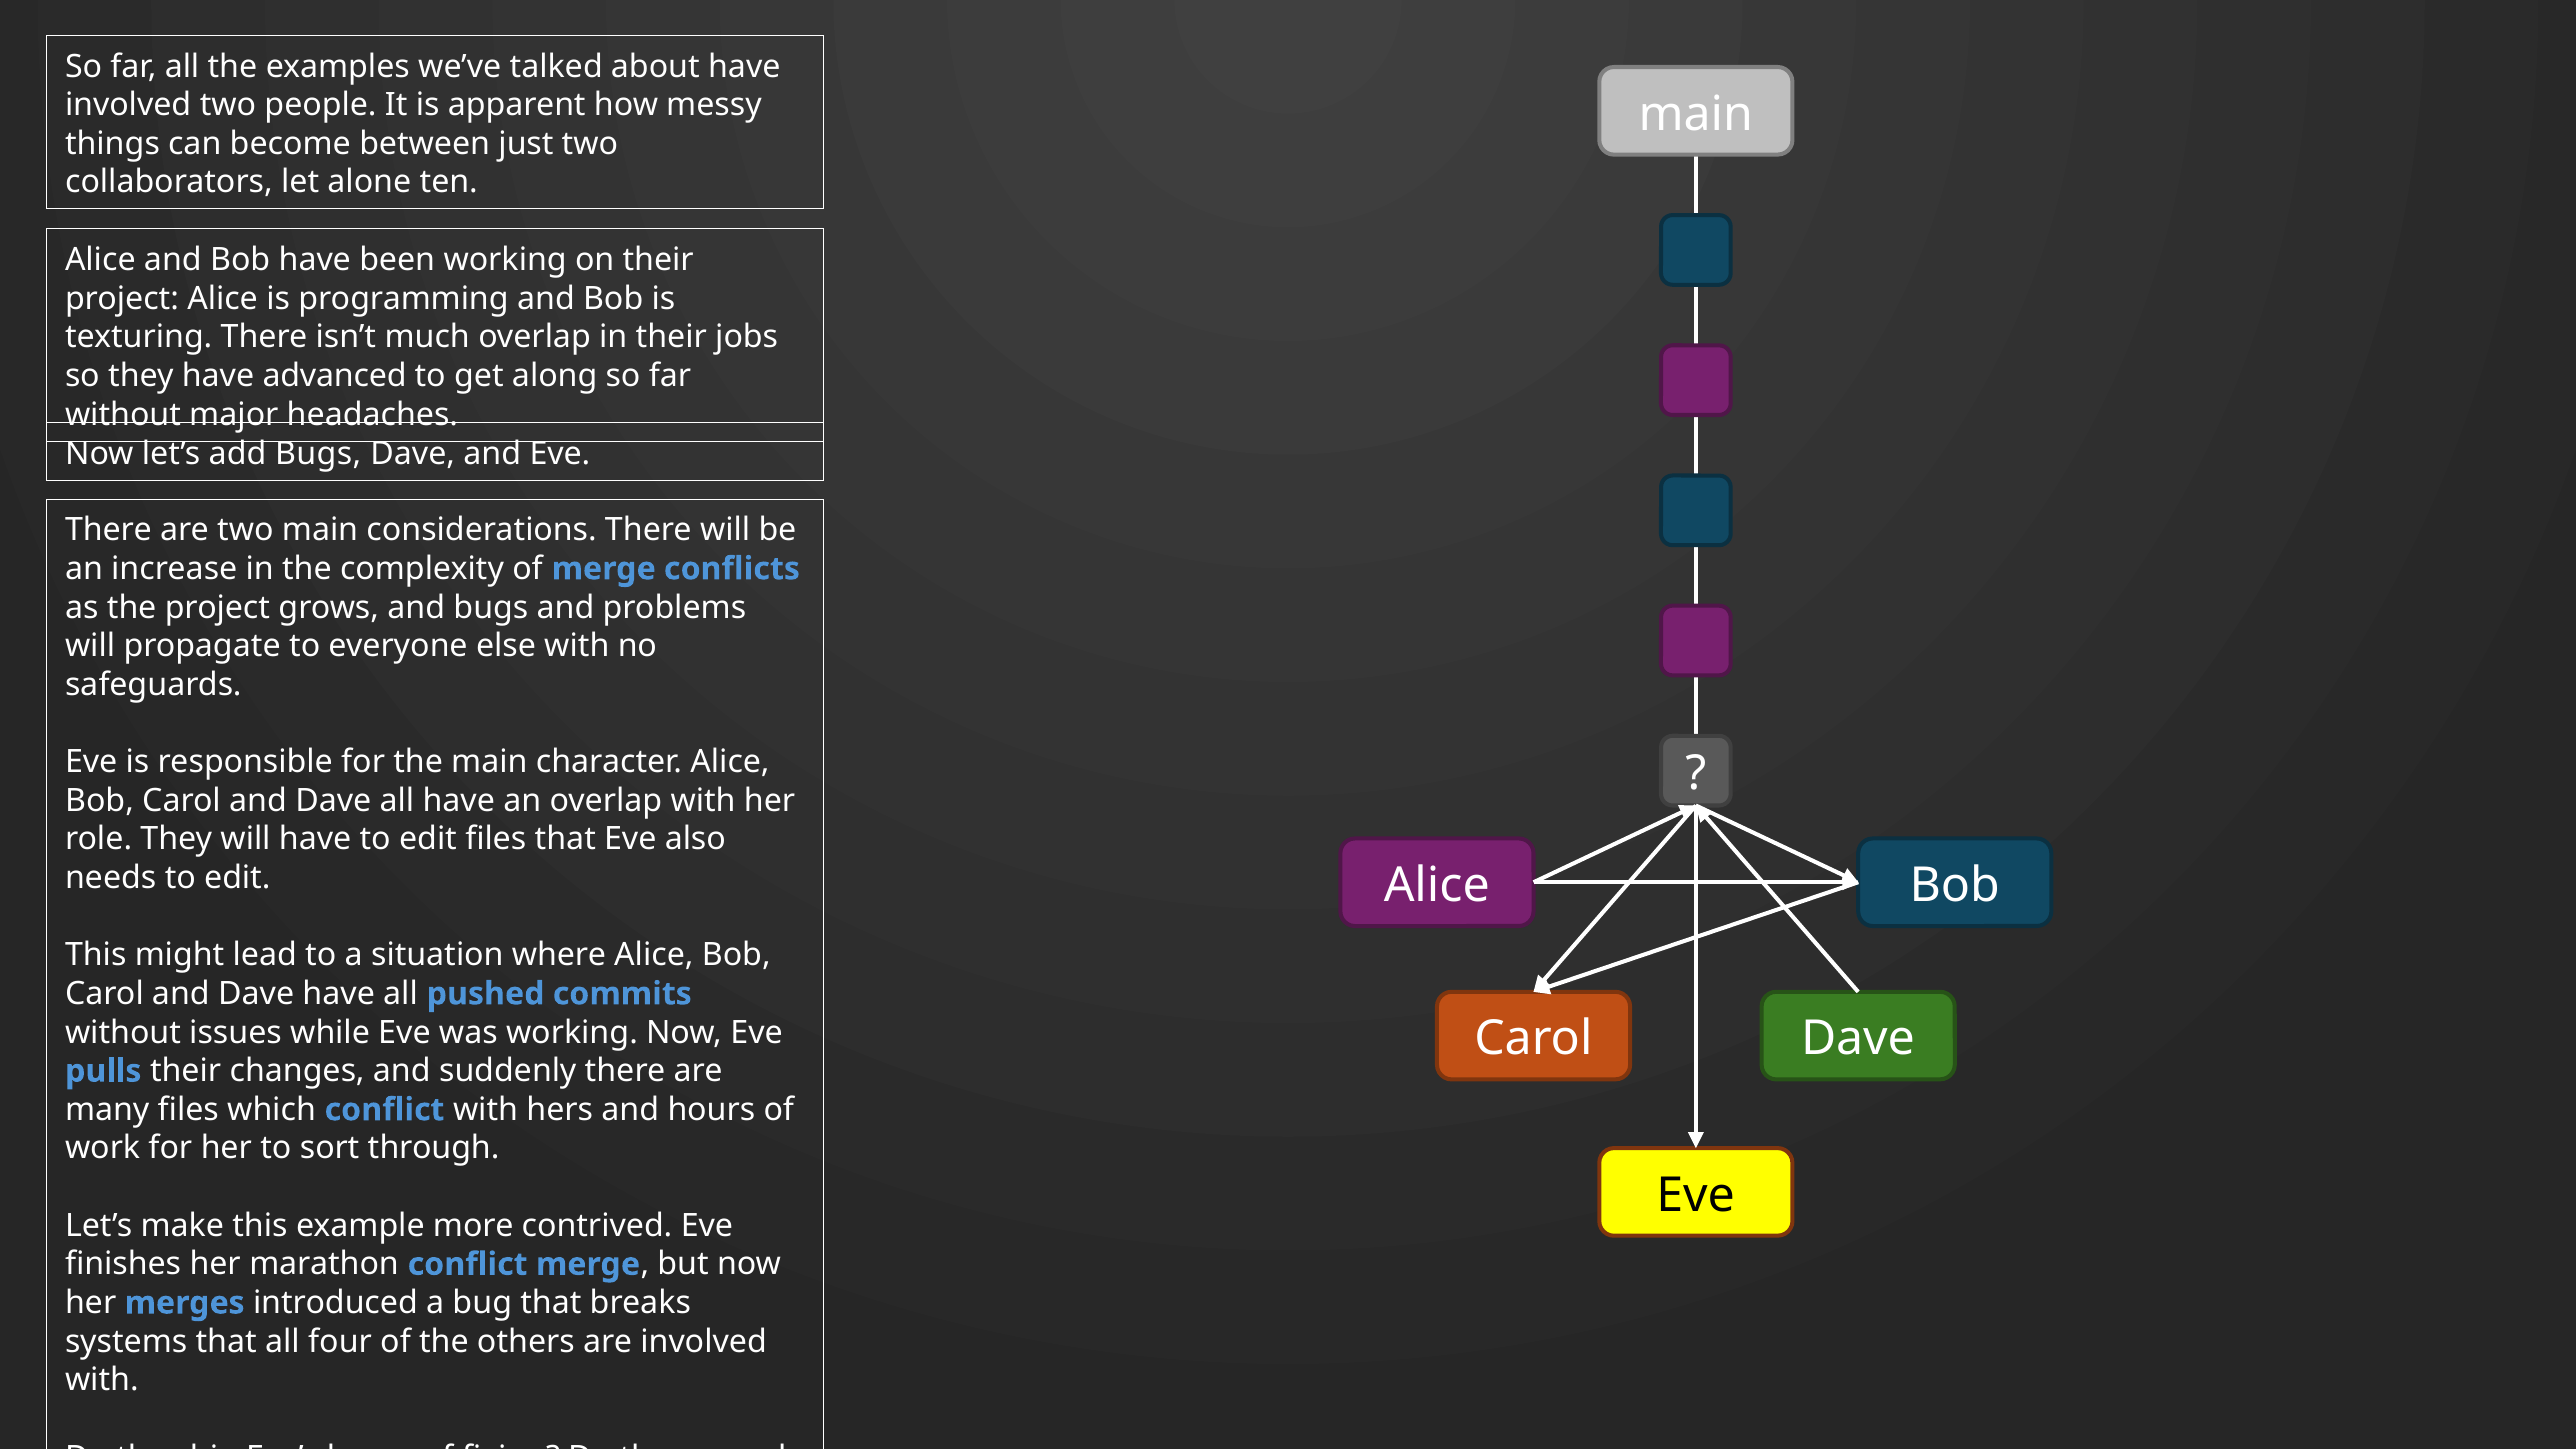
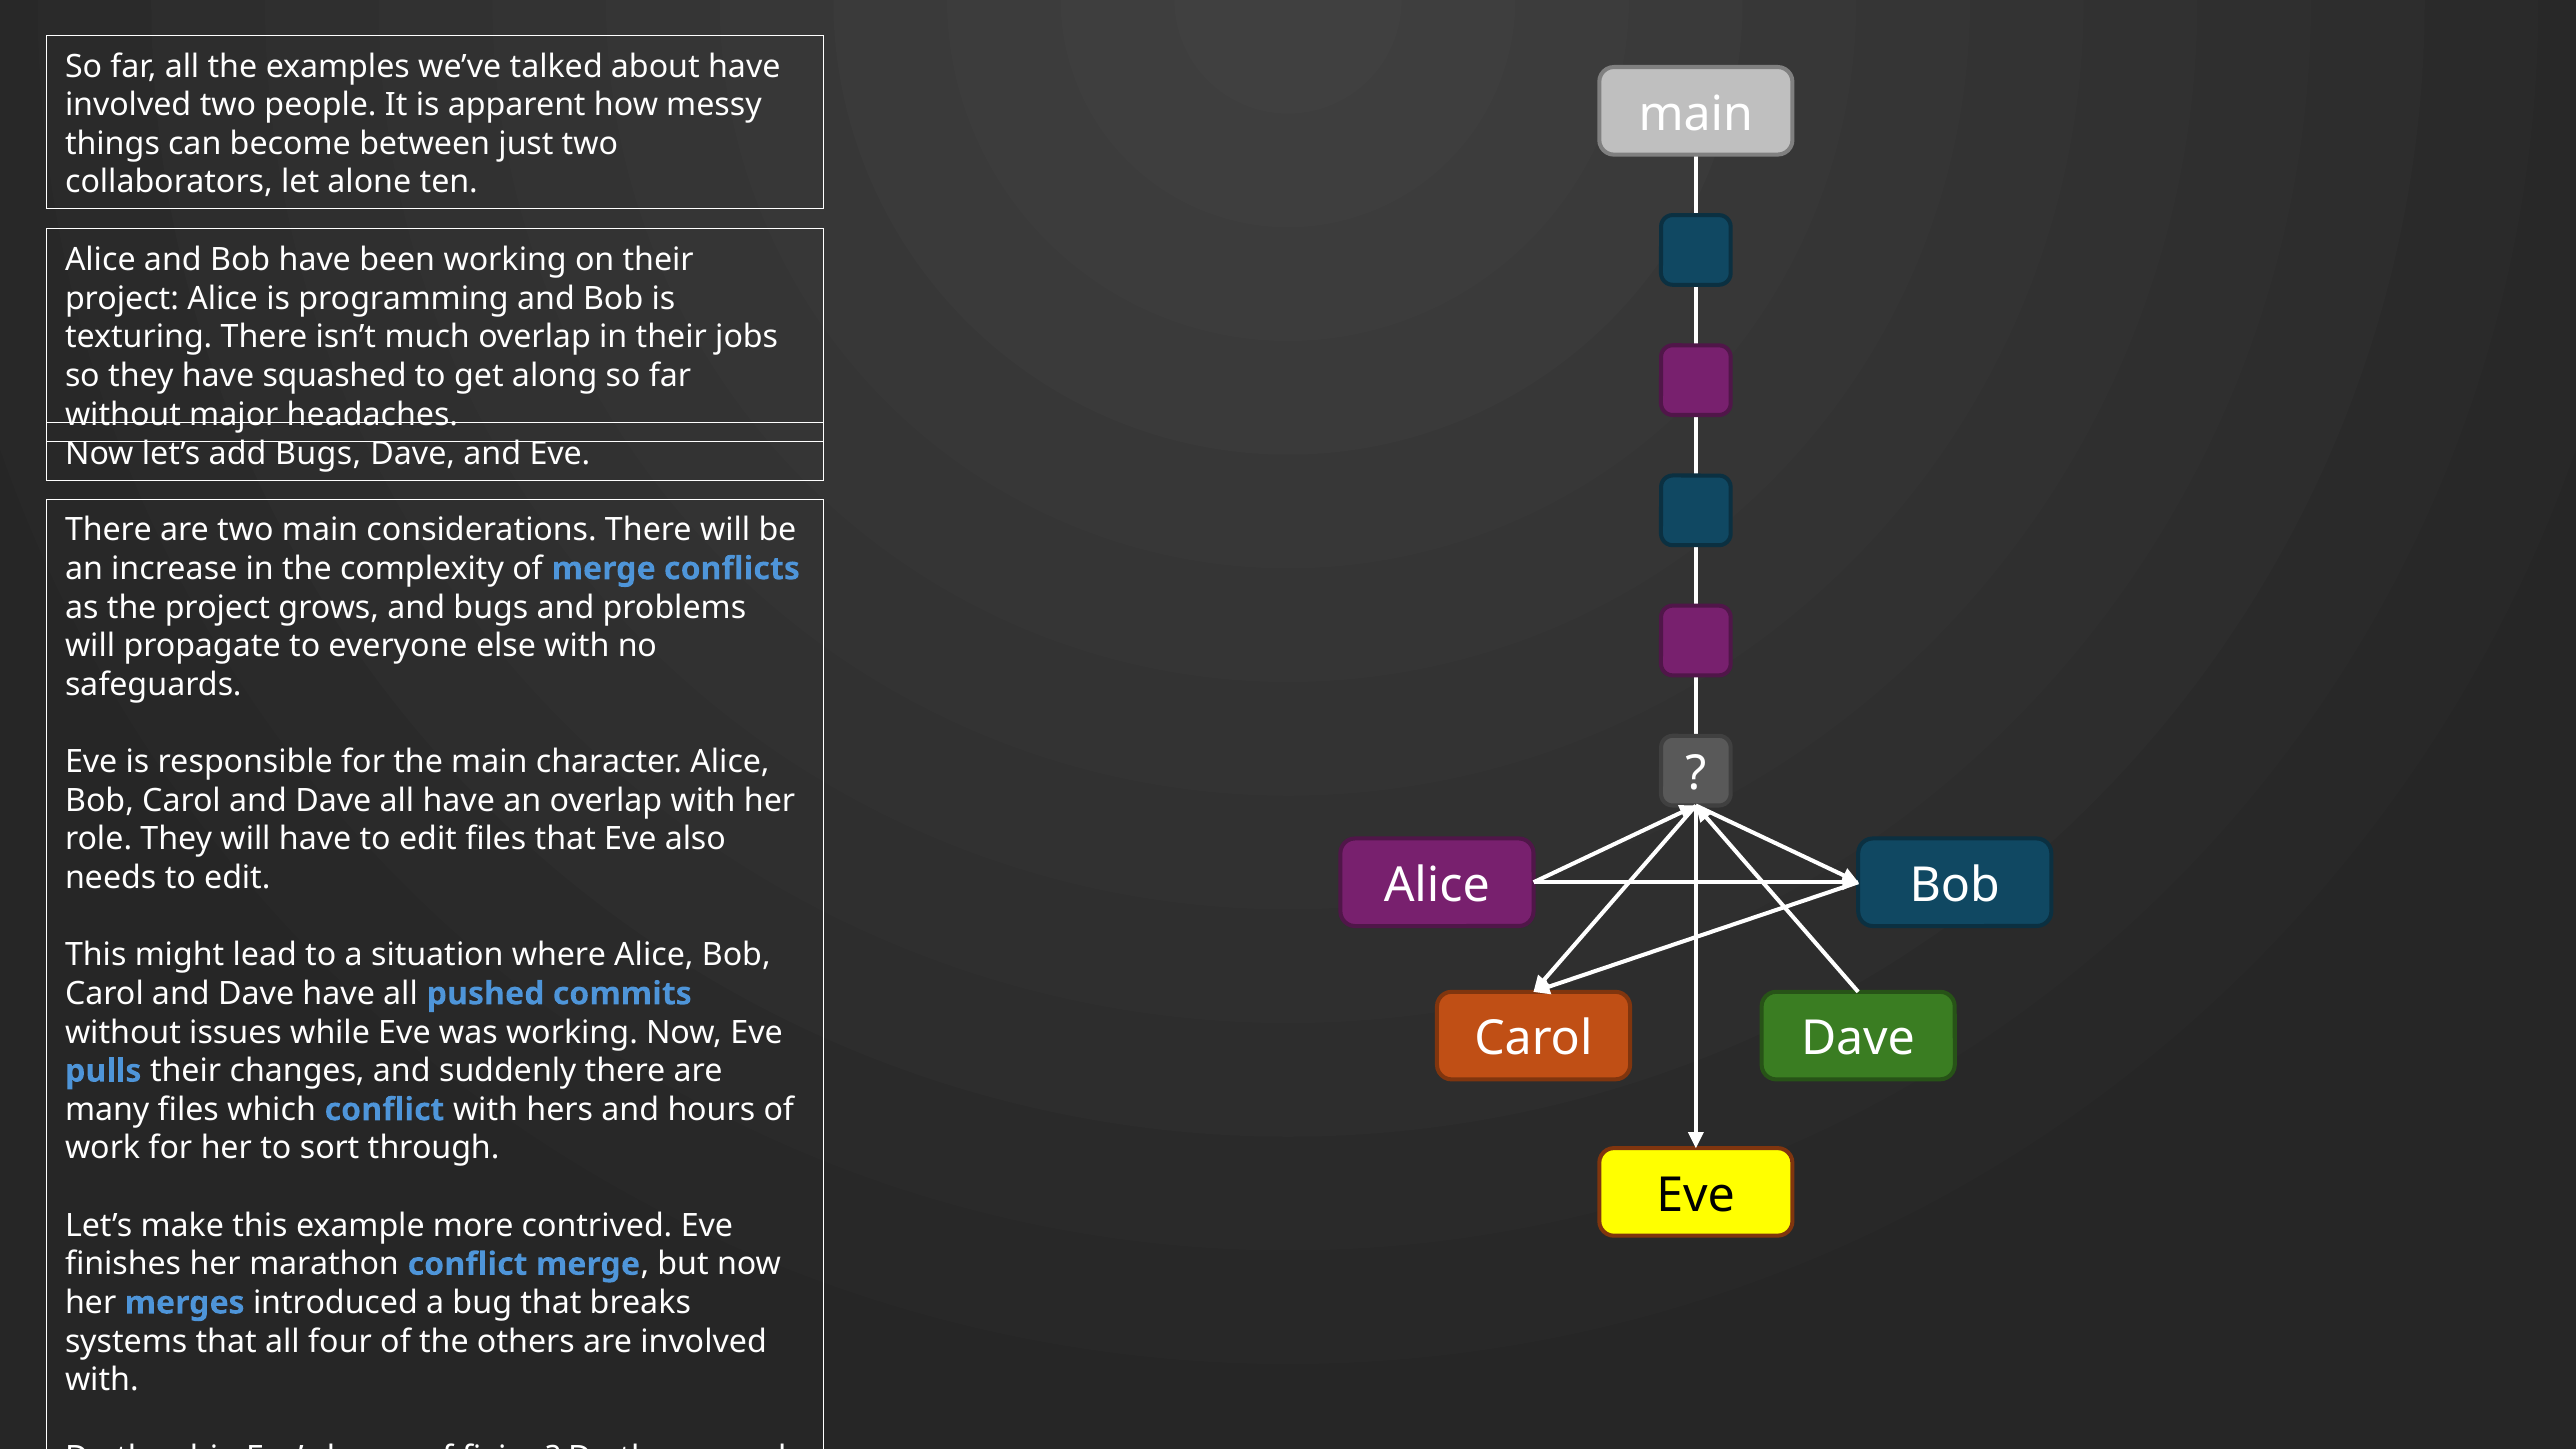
advanced: advanced -> squashed
